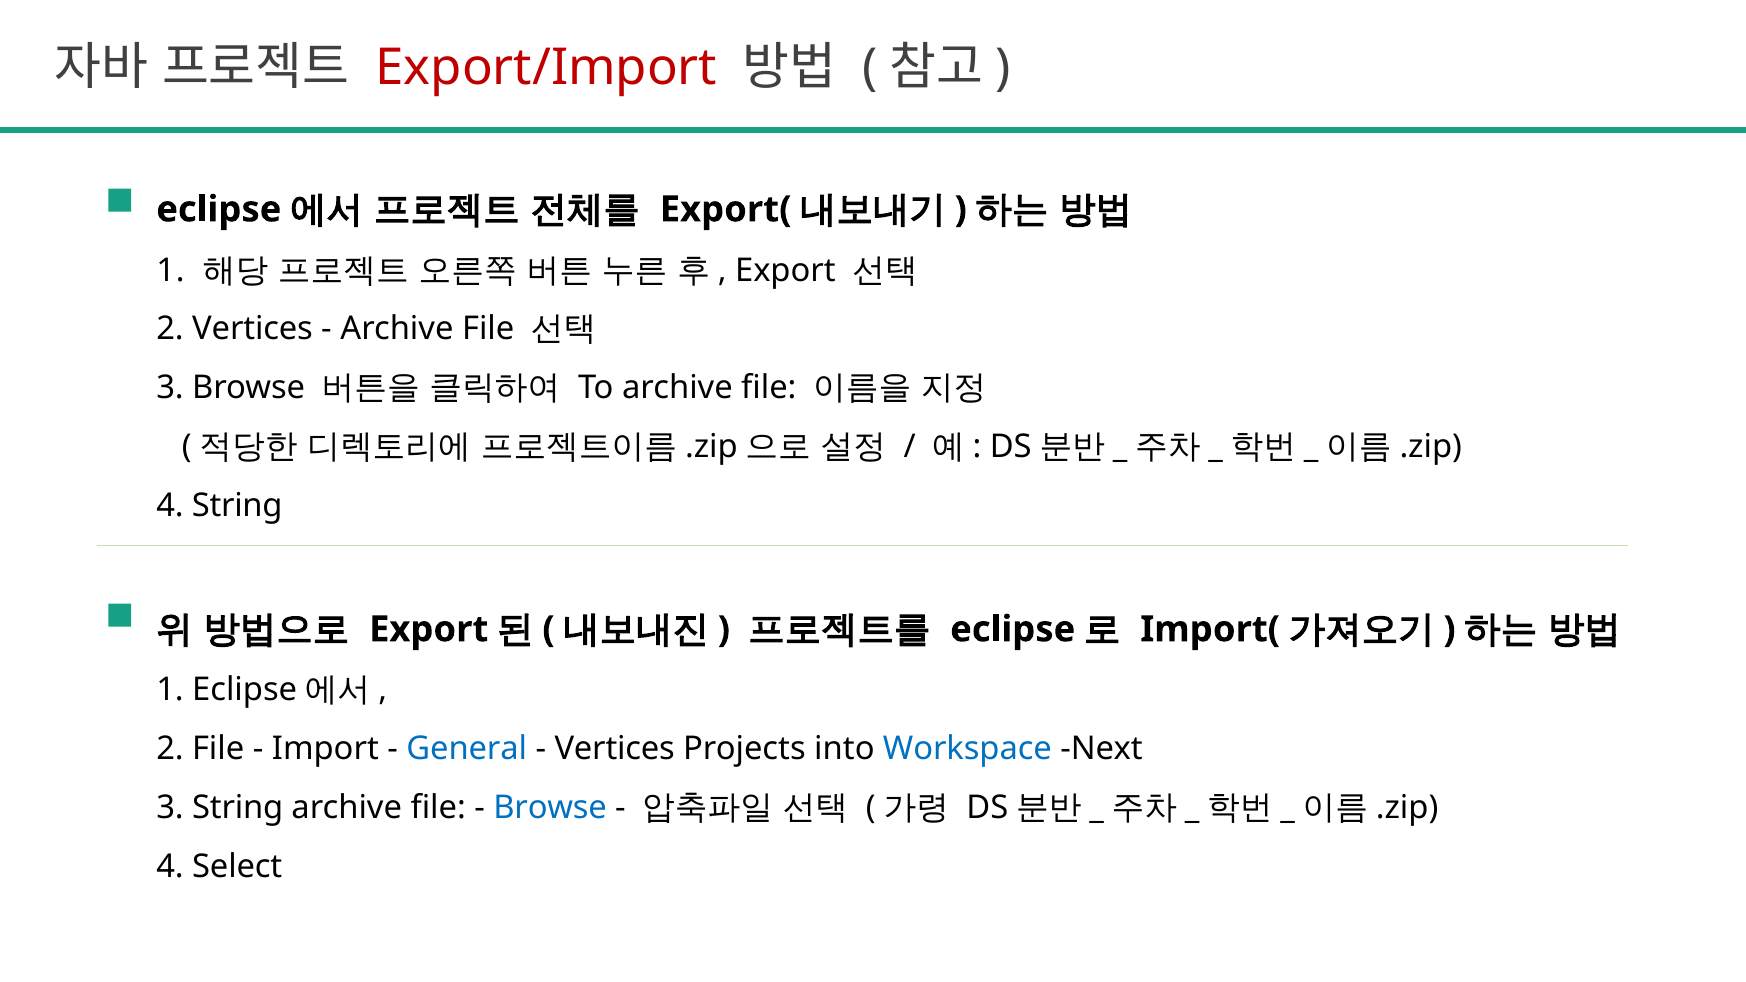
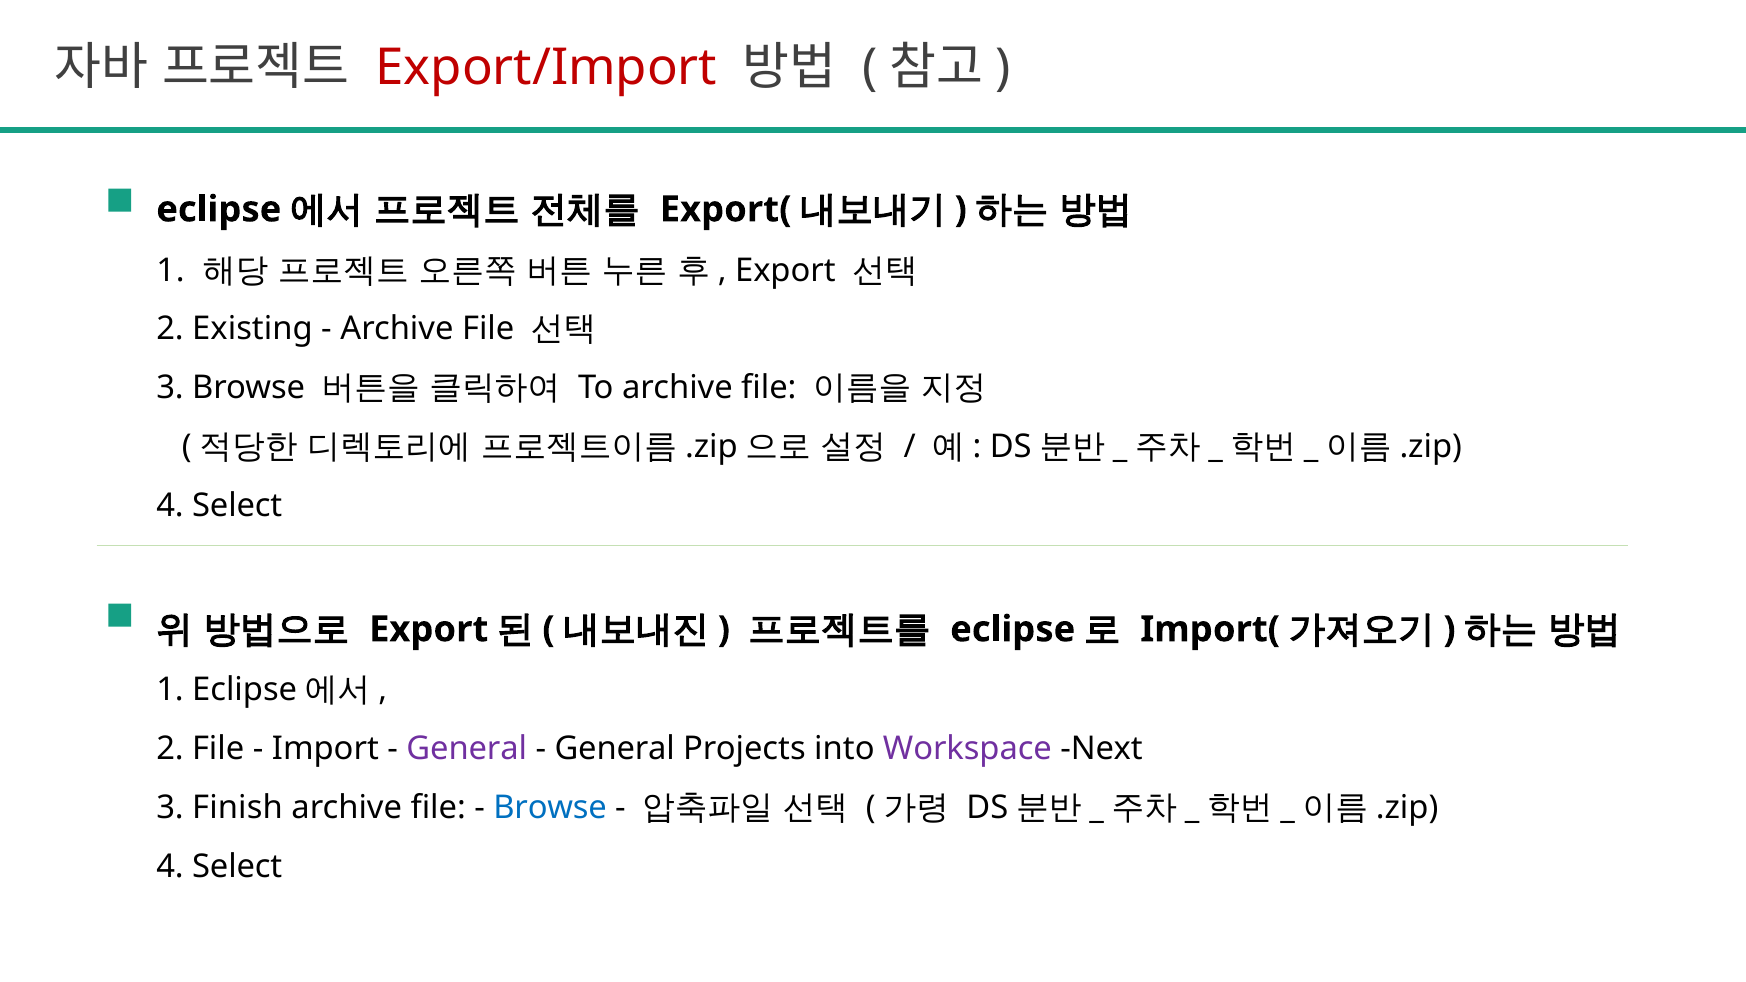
Vertices at (253, 329): Vertices -> Existing
String at (237, 506): String -> Select
General at (467, 749) colour: blue -> purple
Vertices at (615, 749): Vertices -> General
Workspace colour: blue -> purple
String at (238, 808): String -> Finish
